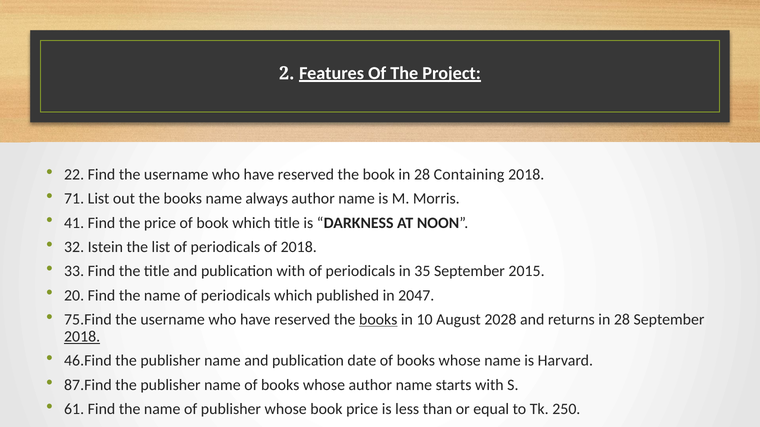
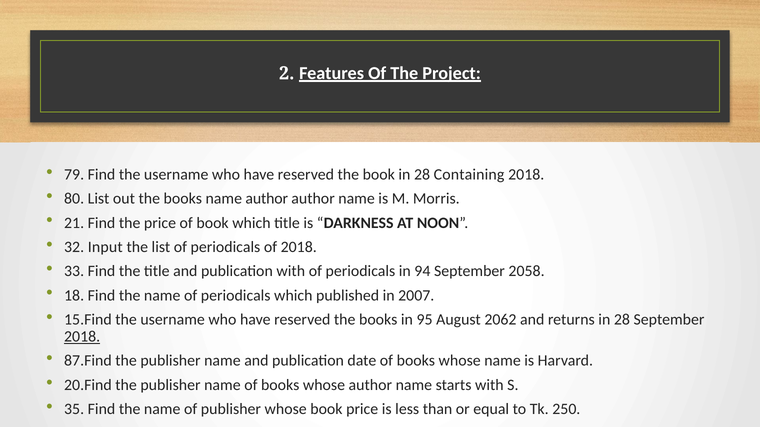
22: 22 -> 79
71: 71 -> 80
name always: always -> author
41: 41 -> 21
Istein: Istein -> Input
35: 35 -> 94
2015: 2015 -> 2058
20: 20 -> 18
2047: 2047 -> 2007
75.Find: 75.Find -> 15.Find
books at (378, 320) underline: present -> none
10: 10 -> 95
2028: 2028 -> 2062
46.Find: 46.Find -> 87.Find
87.Find: 87.Find -> 20.Find
61: 61 -> 35
